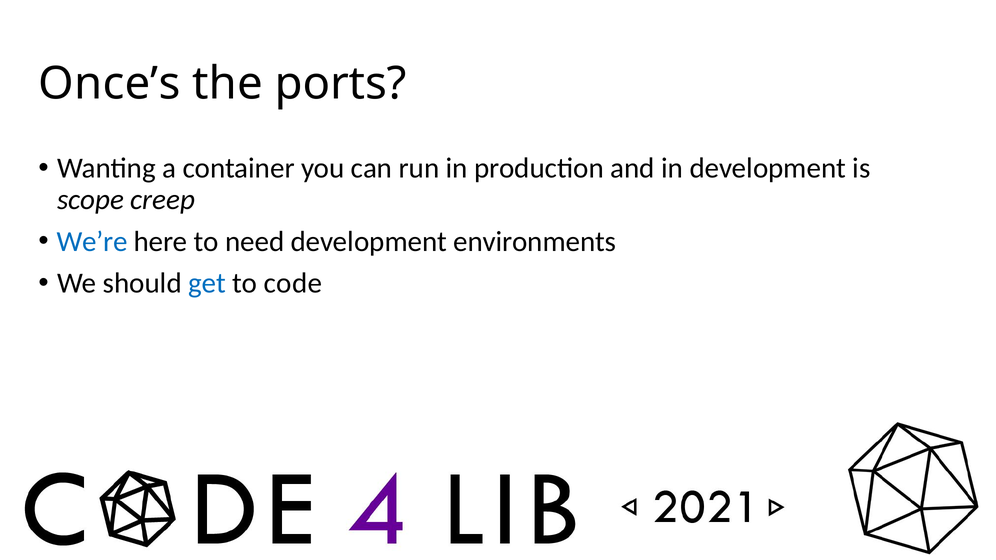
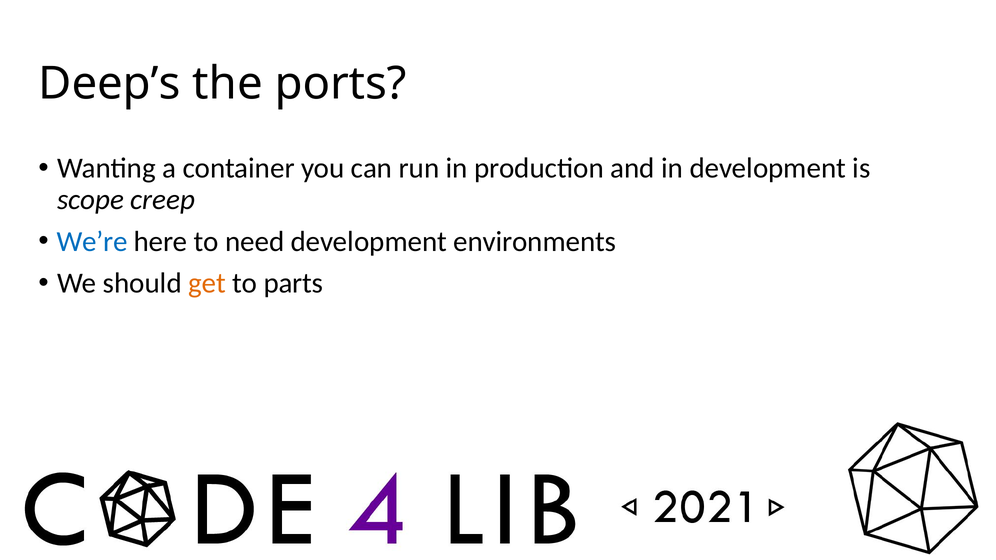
Once’s: Once’s -> Deep’s
get colour: blue -> orange
code: code -> parts
